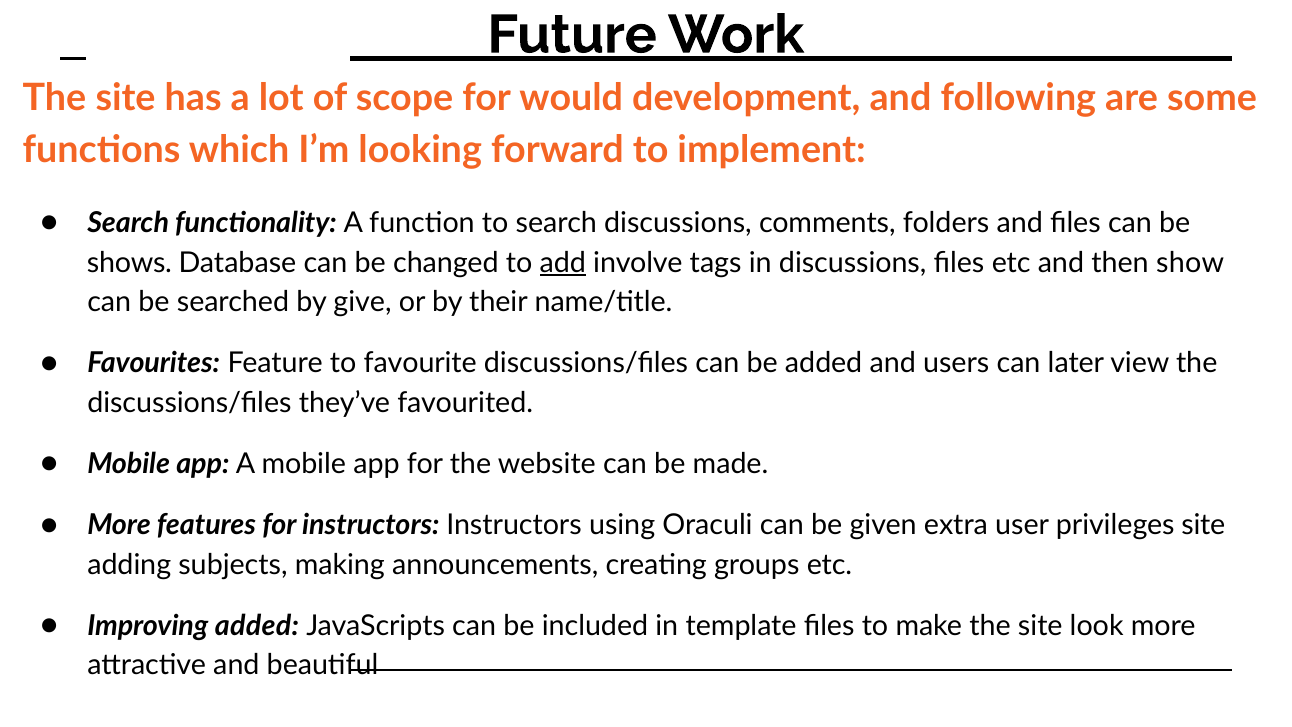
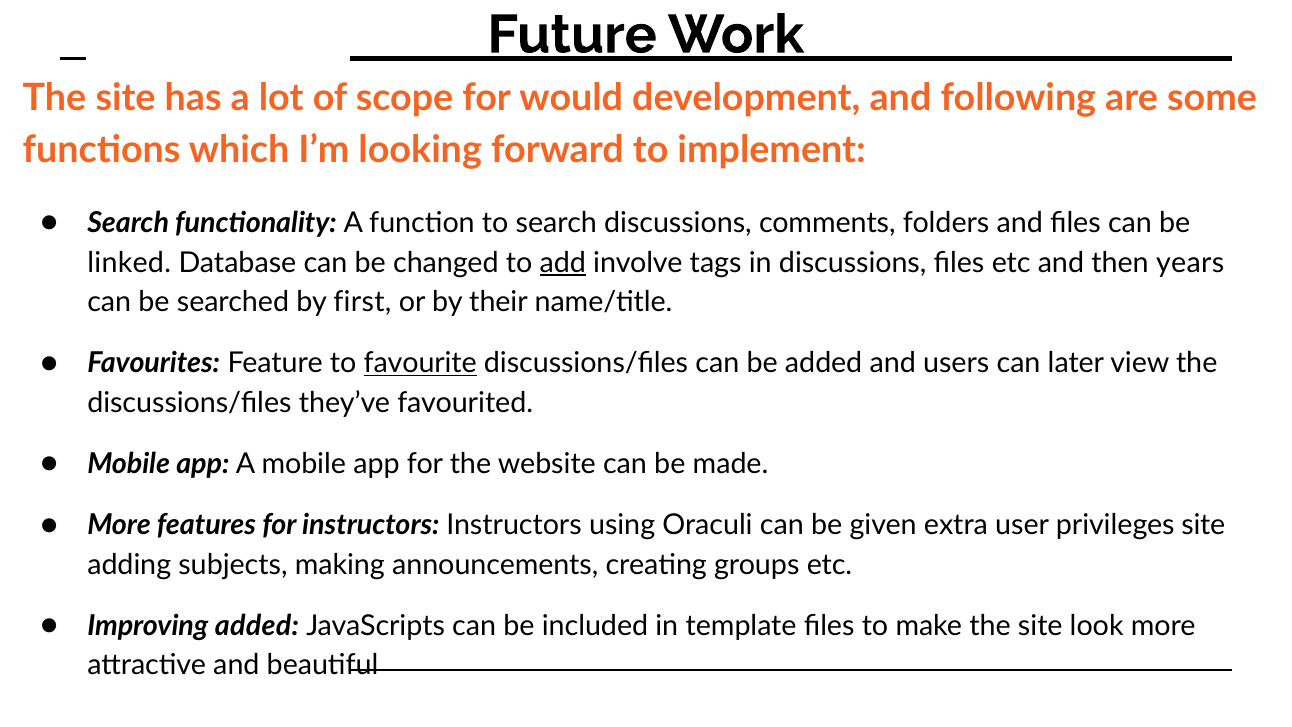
shows: shows -> linked
show: show -> years
give: give -> first
favourite underline: none -> present
